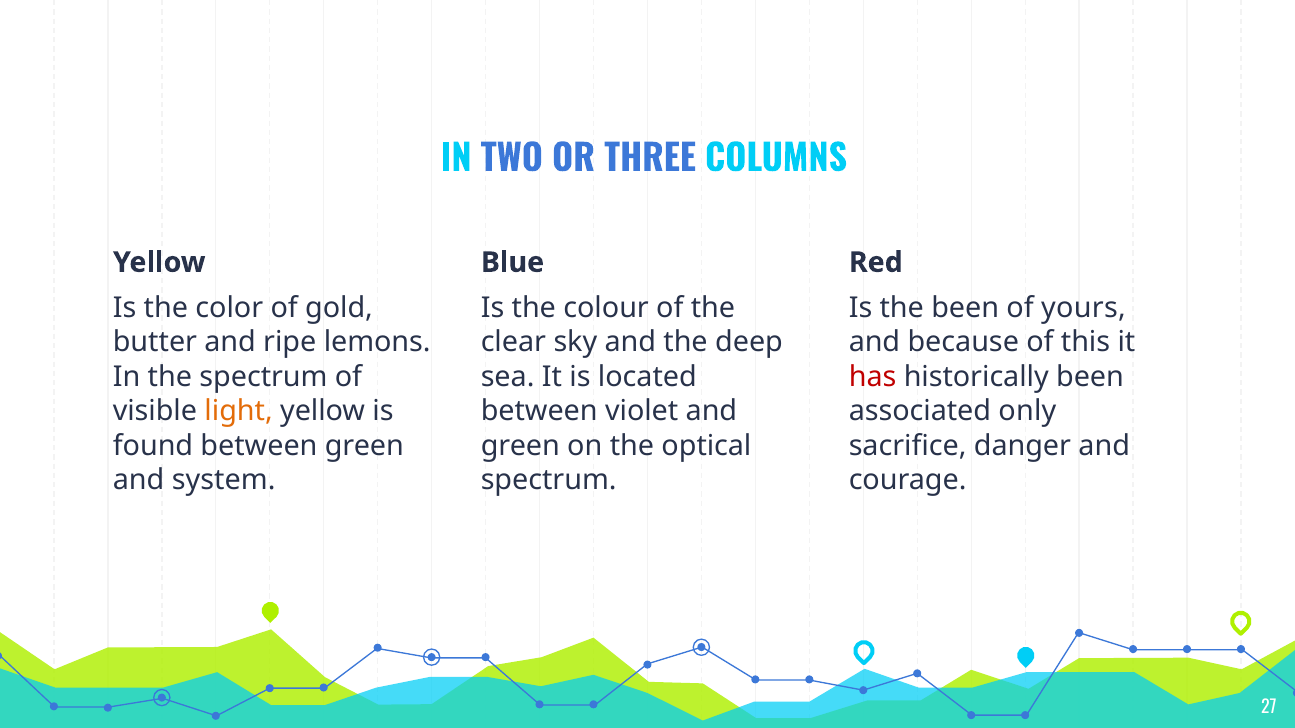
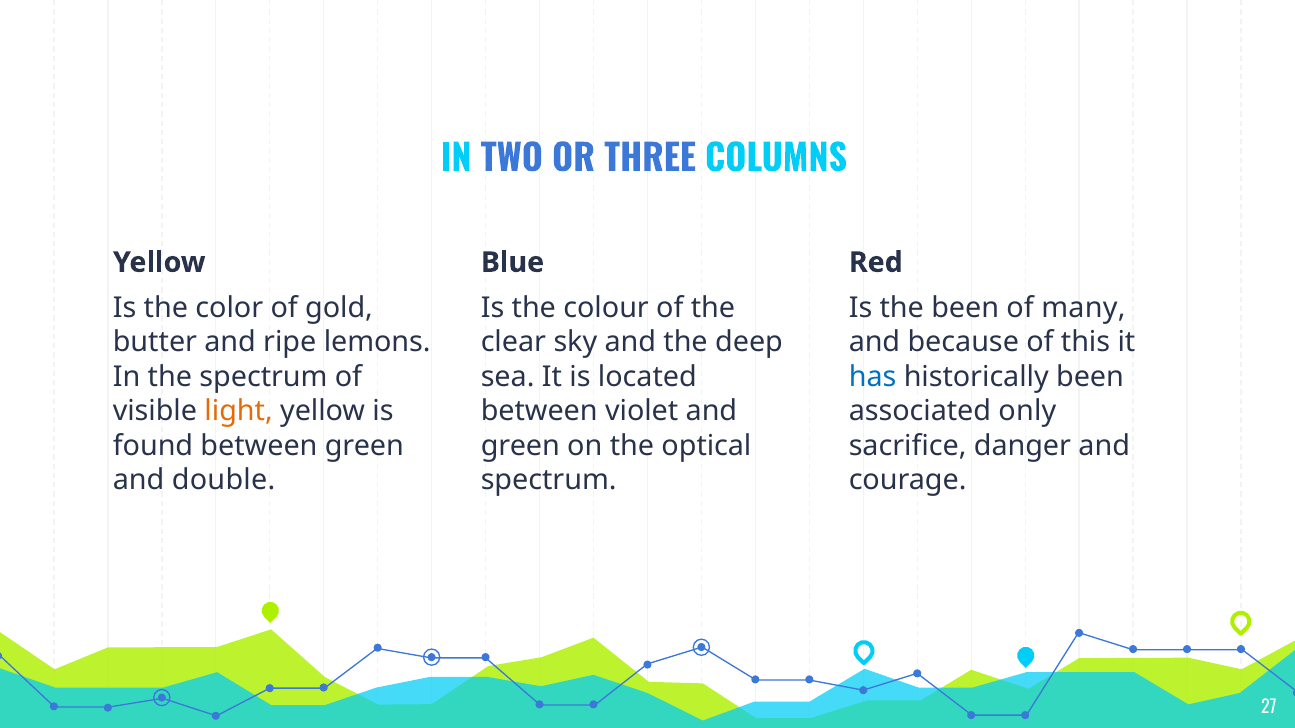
yours: yours -> many
has colour: red -> blue
system: system -> double
